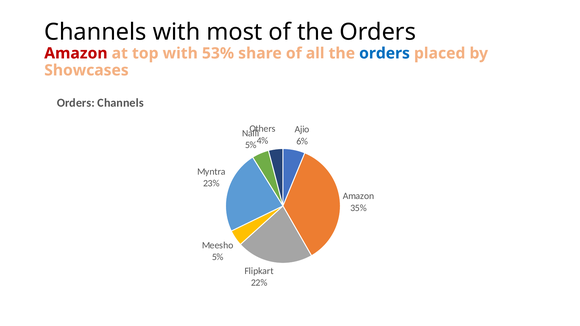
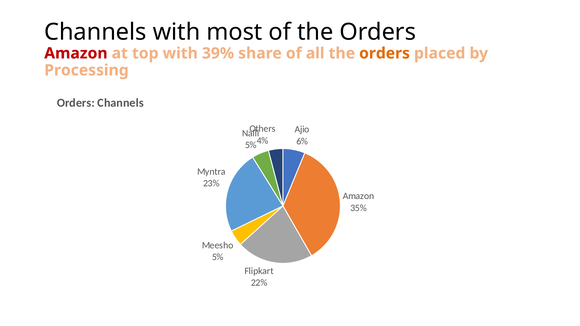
53%: 53% -> 39%
orders at (385, 53) colour: blue -> orange
Showcases: Showcases -> Processing
